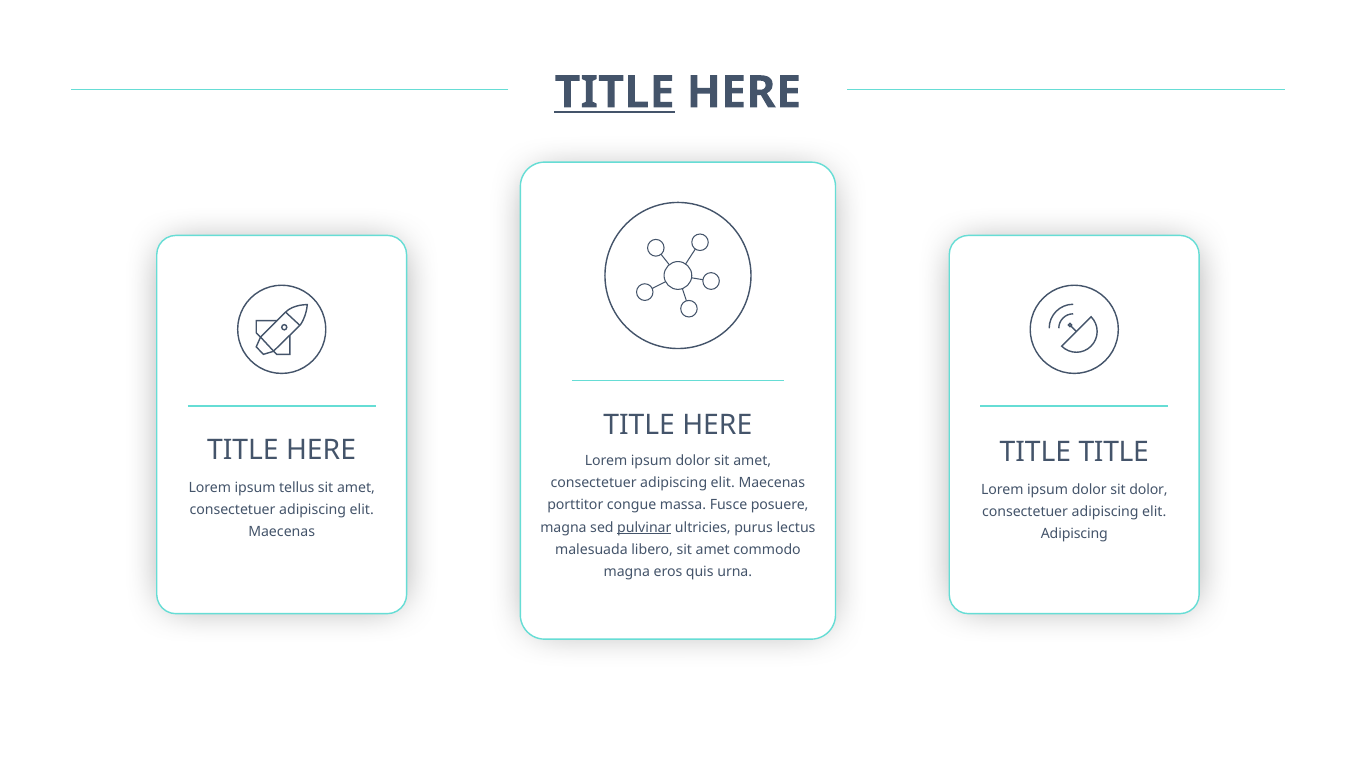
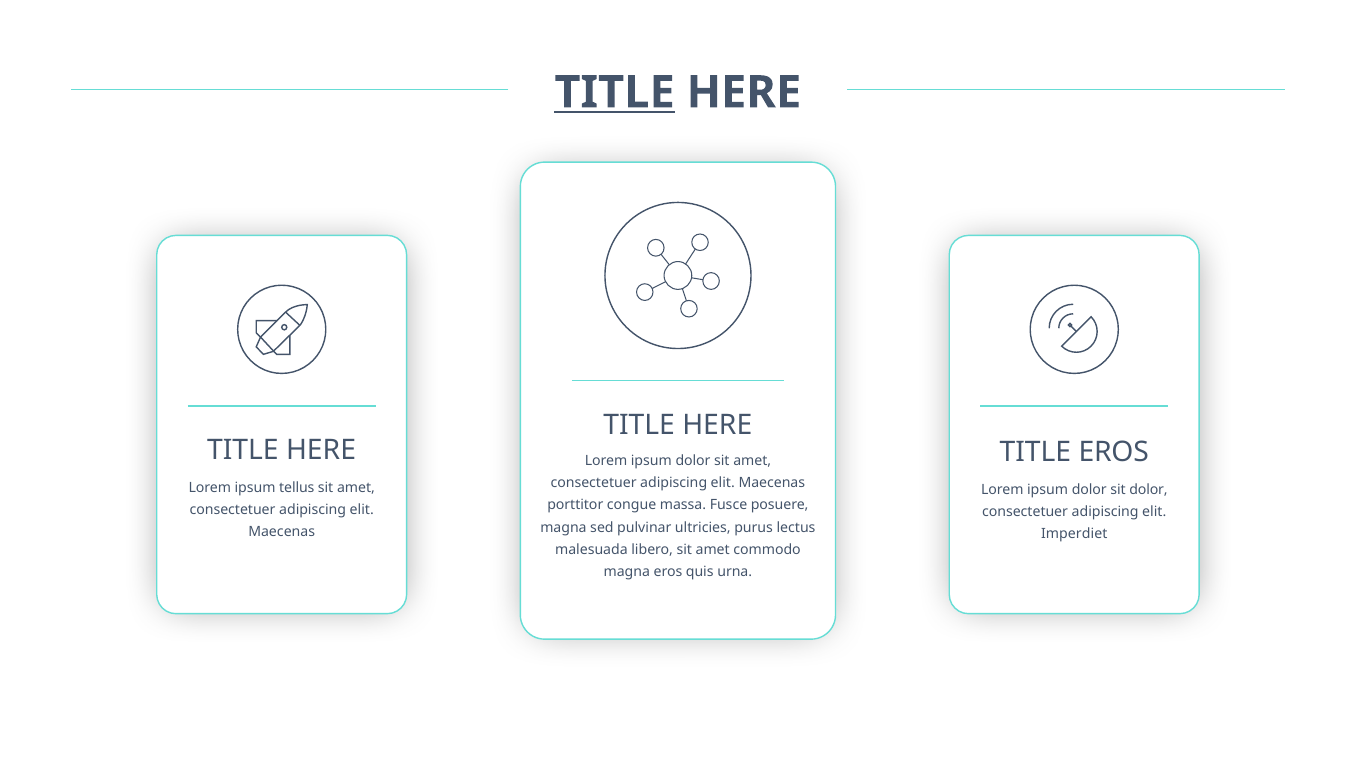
TITLE TITLE: TITLE -> EROS
pulvinar underline: present -> none
Adipiscing at (1074, 534): Adipiscing -> Imperdiet
